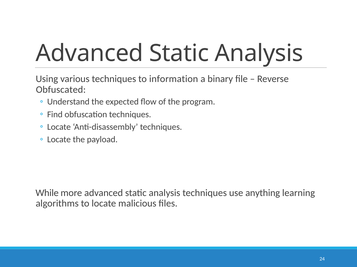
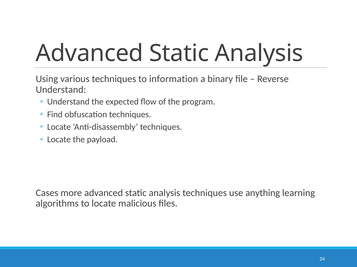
Obfuscated at (61, 90): Obfuscated -> Understand
While: While -> Cases
